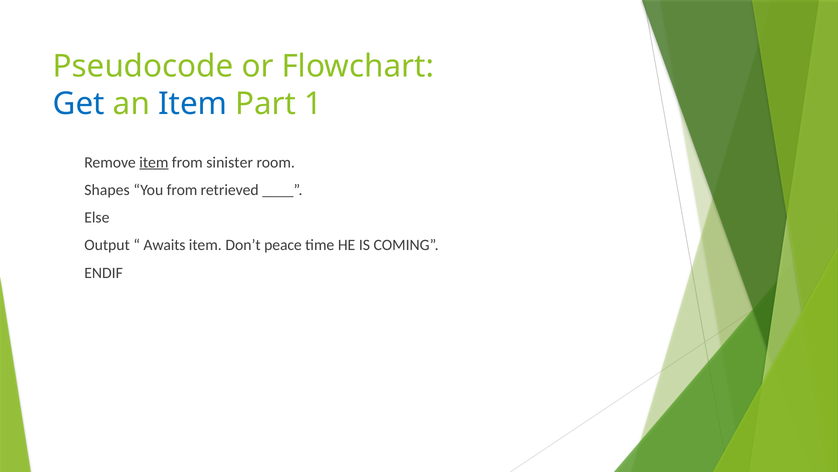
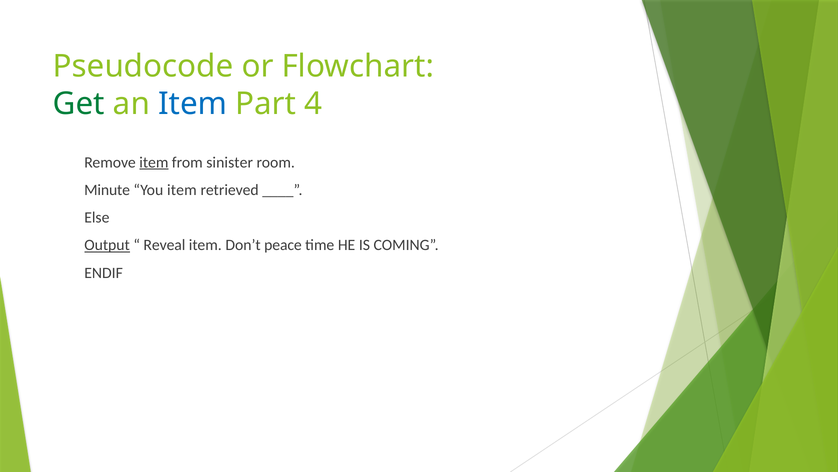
Get colour: blue -> green
1: 1 -> 4
Shapes: Shapes -> Minute
You from: from -> item
Output underline: none -> present
Awaits: Awaits -> Reveal
